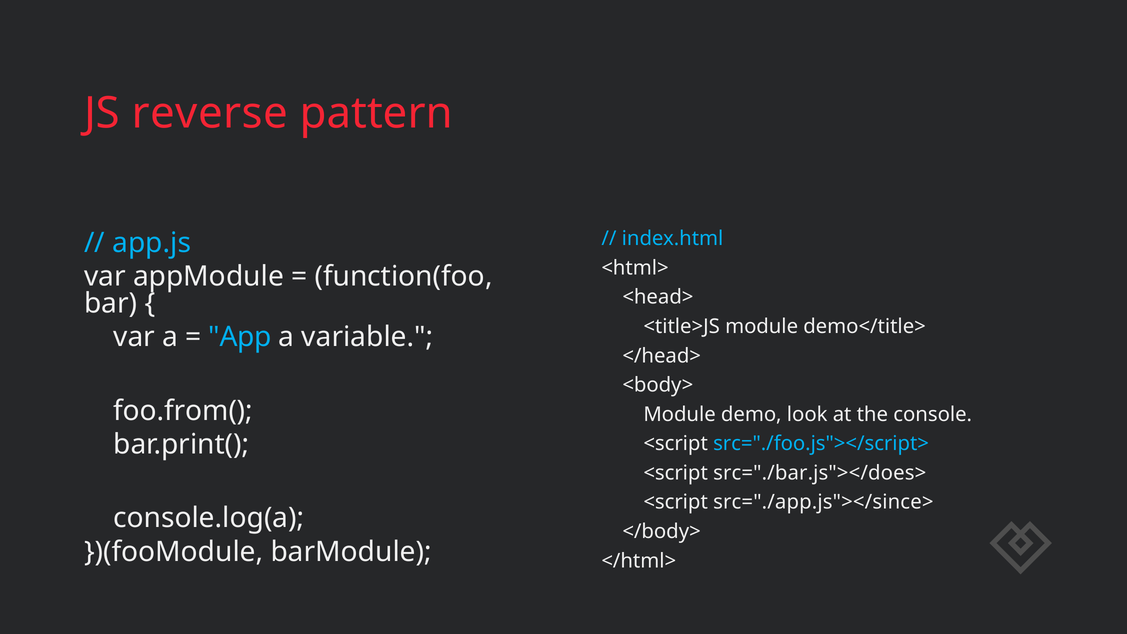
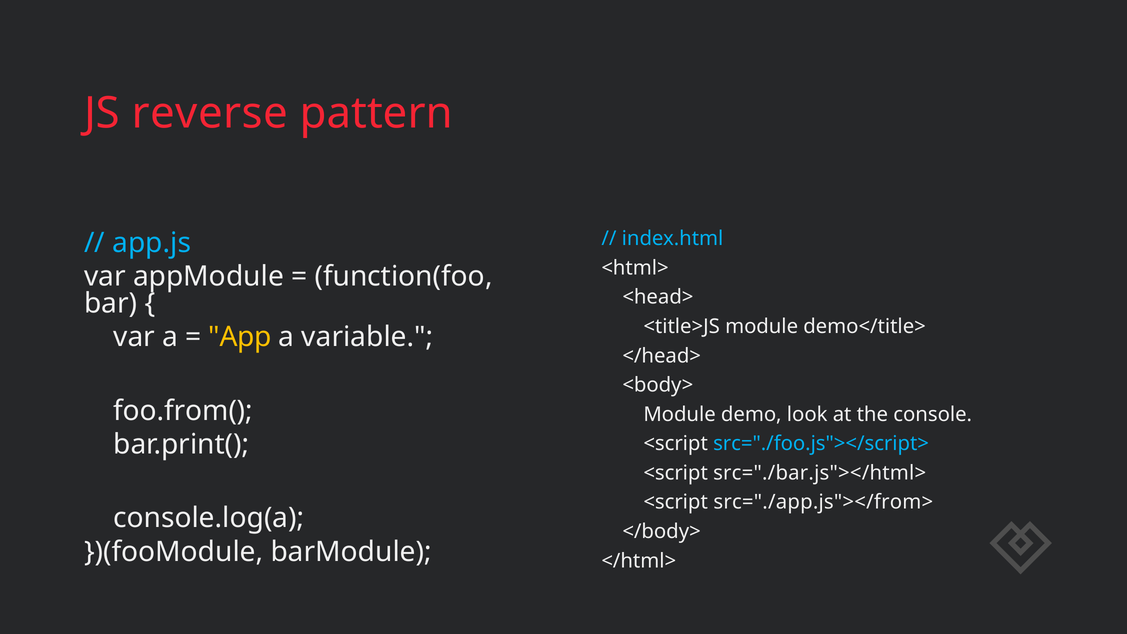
App colour: light blue -> yellow
src="./bar.js"></does>: src="./bar.js"></does> -> src="./bar.js"></html>
src="./app.js"></since>: src="./app.js"></since> -> src="./app.js"></from>
